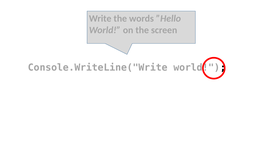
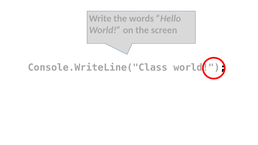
Console.WriteLine("Write: Console.WriteLine("Write -> Console.WriteLine("Class
